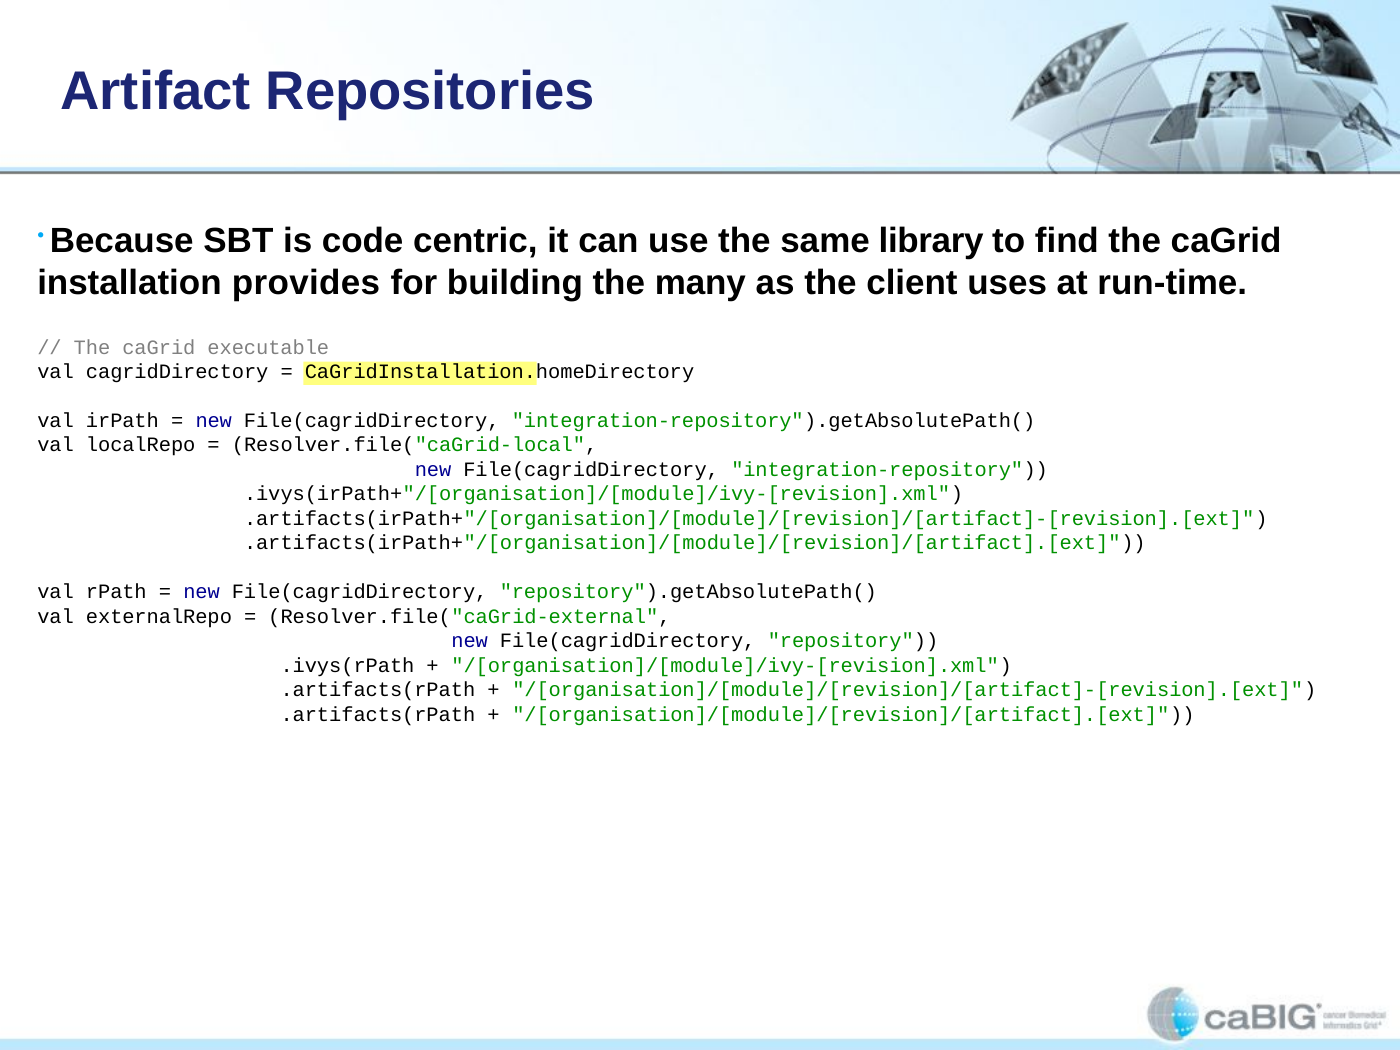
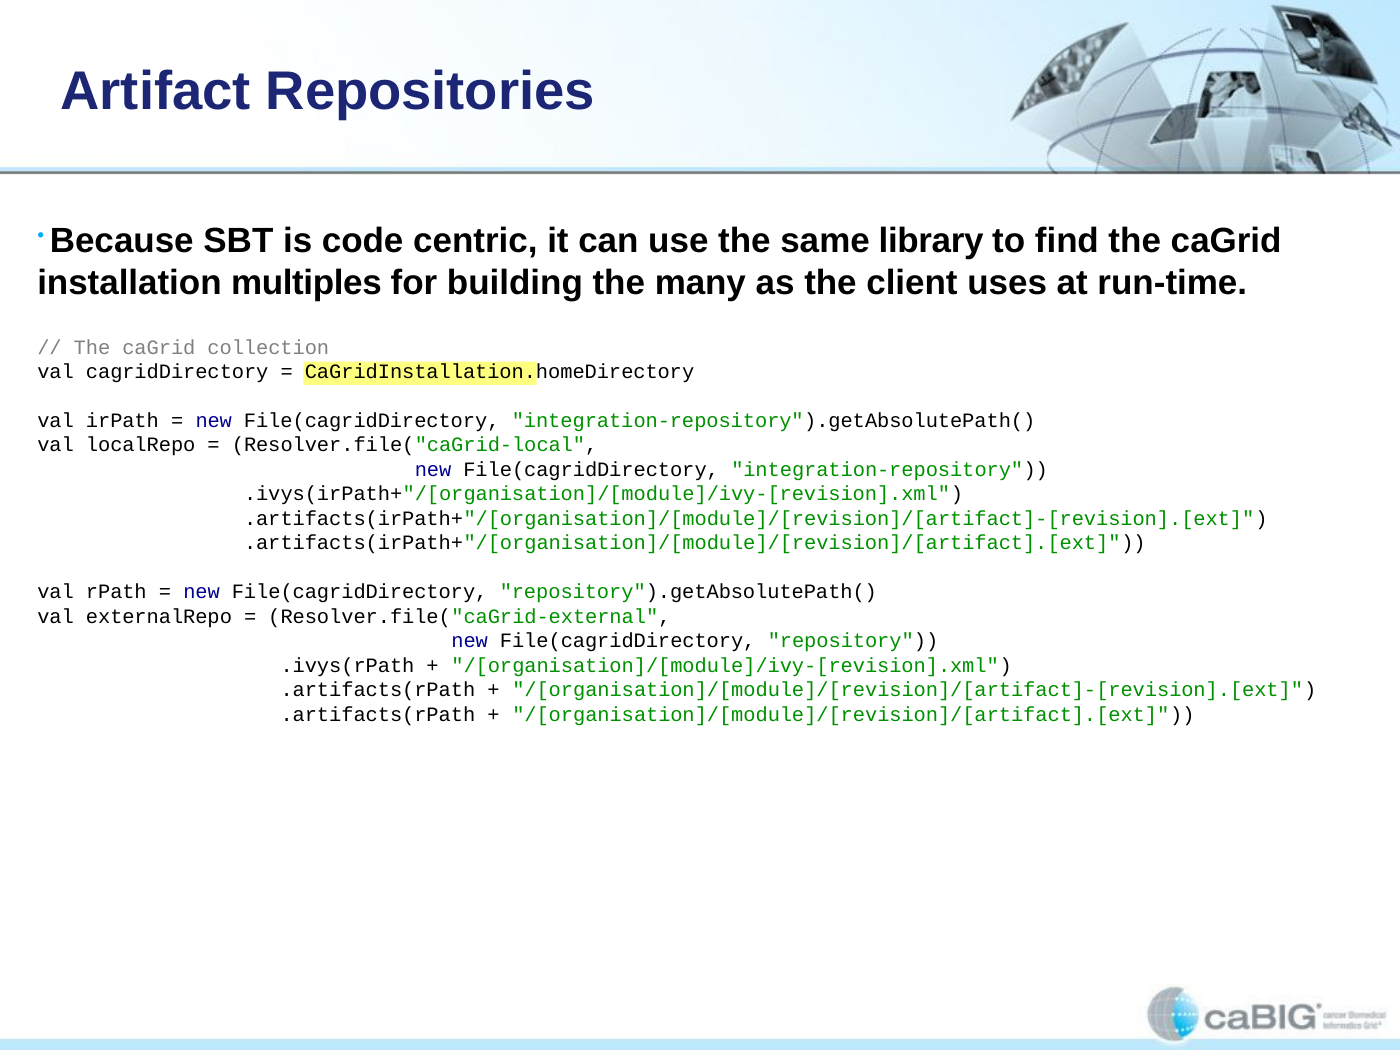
provides: provides -> multiples
executable: executable -> collection
